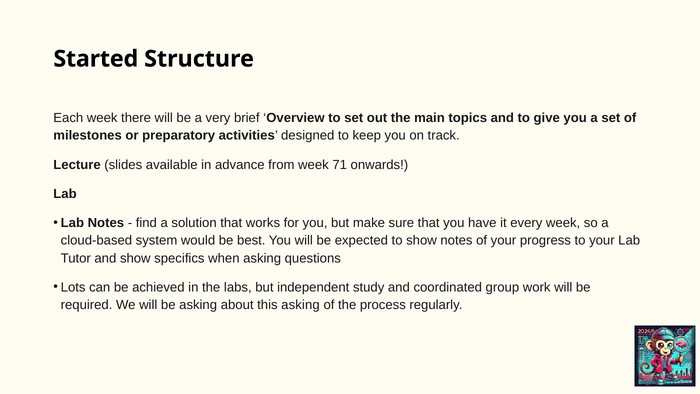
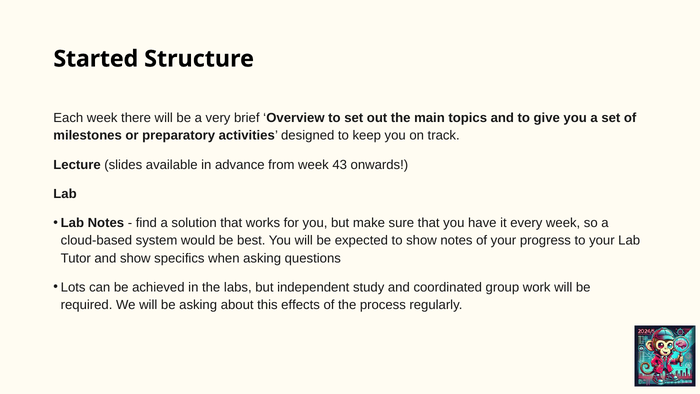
71: 71 -> 43
this asking: asking -> effects
